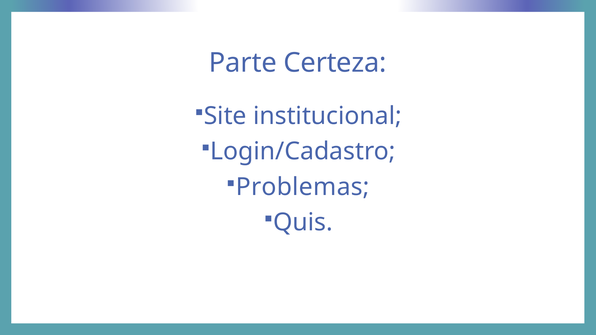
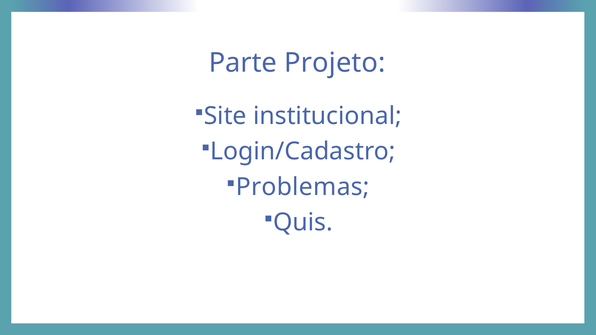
Certeza: Certeza -> Projeto
